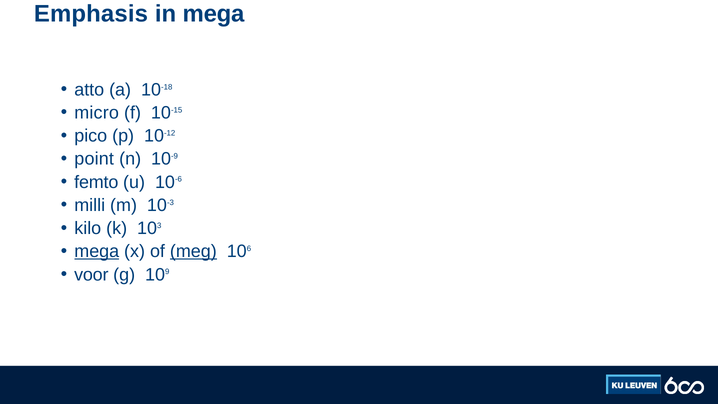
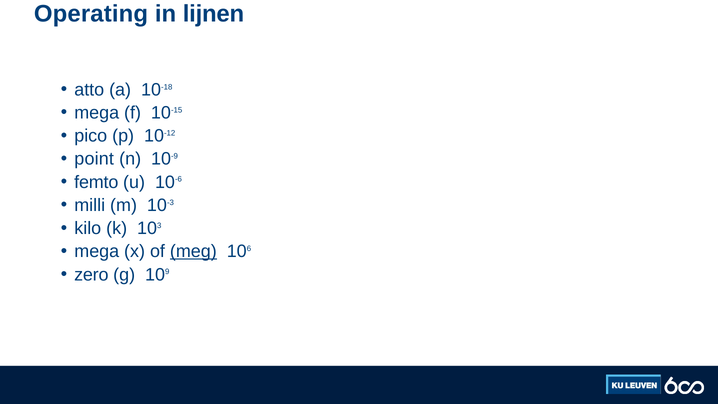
Emphasis: Emphasis -> Operating
in mega: mega -> lijnen
micro at (97, 113): micro -> mega
mega at (97, 251) underline: present -> none
voor: voor -> zero
